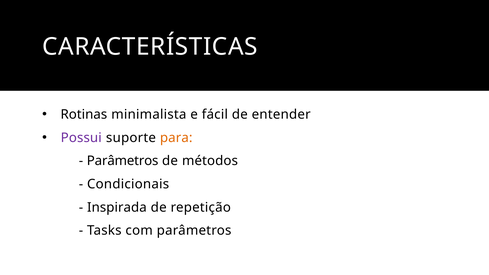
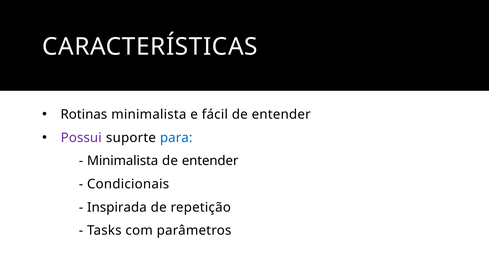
para colour: orange -> blue
Parâmetros at (123, 161): Parâmetros -> Minimalista
métodos at (210, 161): métodos -> entender
